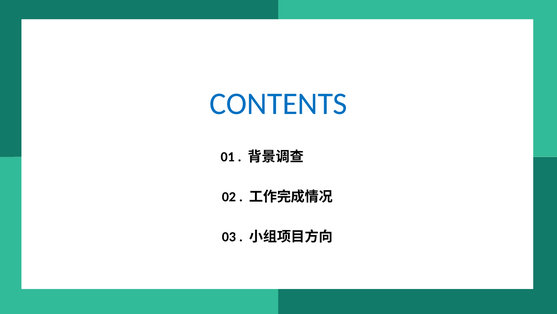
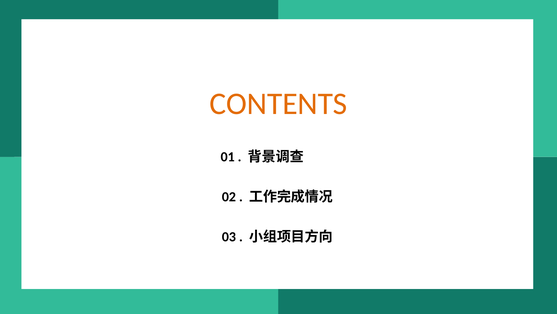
CONTENTS colour: blue -> orange
